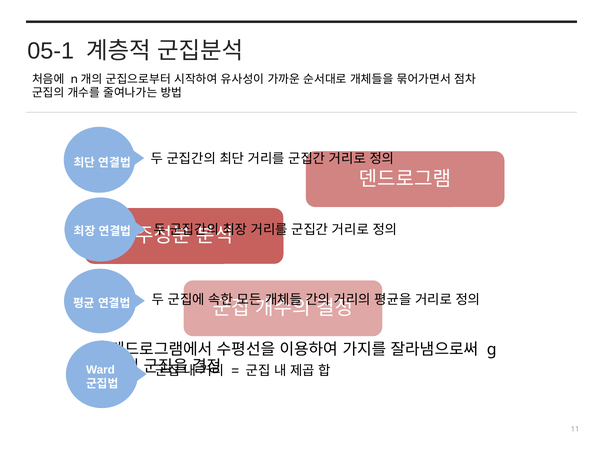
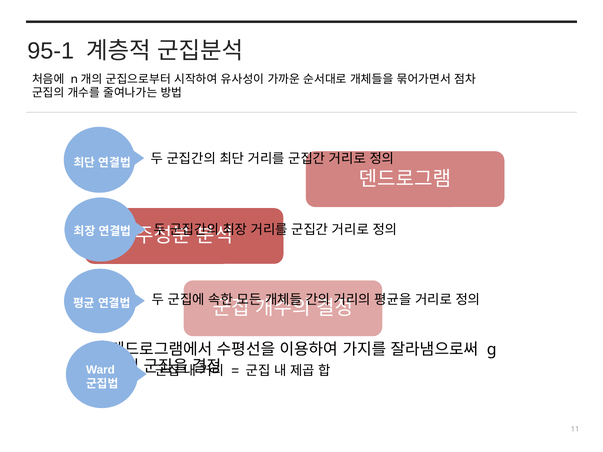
05-1: 05-1 -> 95-1
